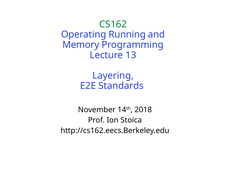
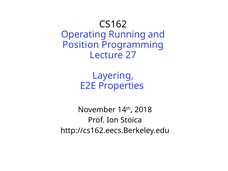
CS162 colour: green -> black
Memory: Memory -> Position
13: 13 -> 27
Standards: Standards -> Properties
